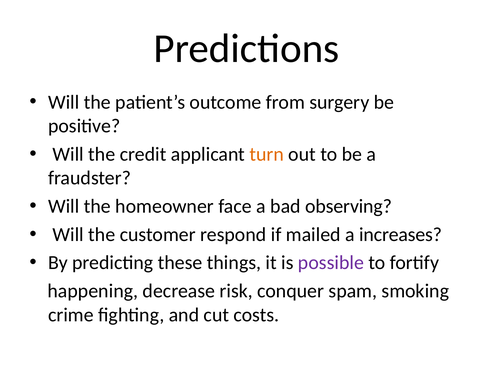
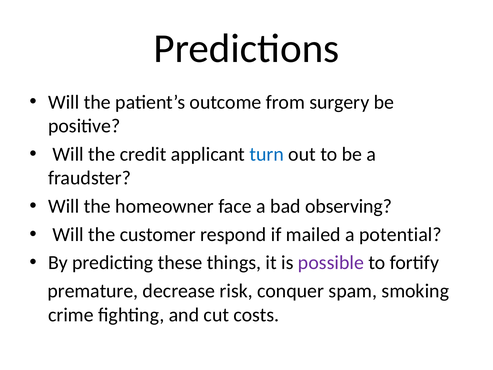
turn colour: orange -> blue
increases: increases -> potential
happening: happening -> premature
